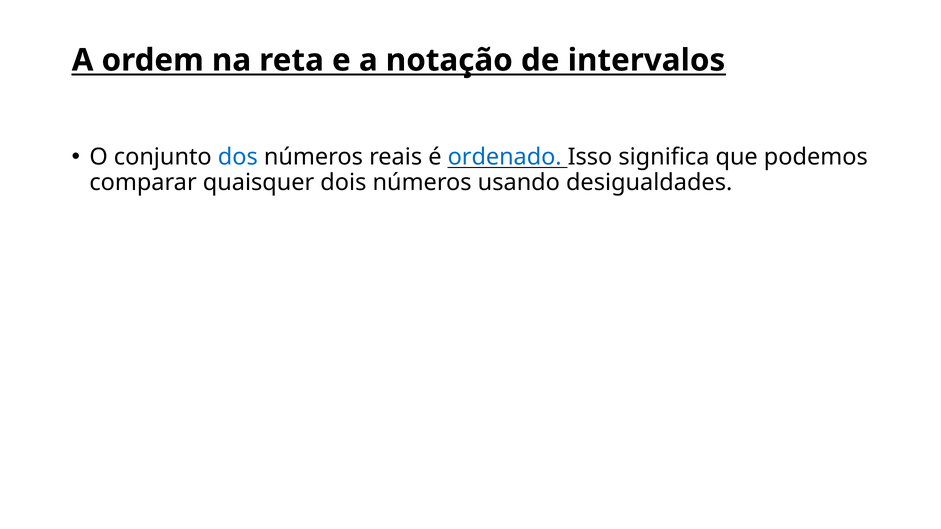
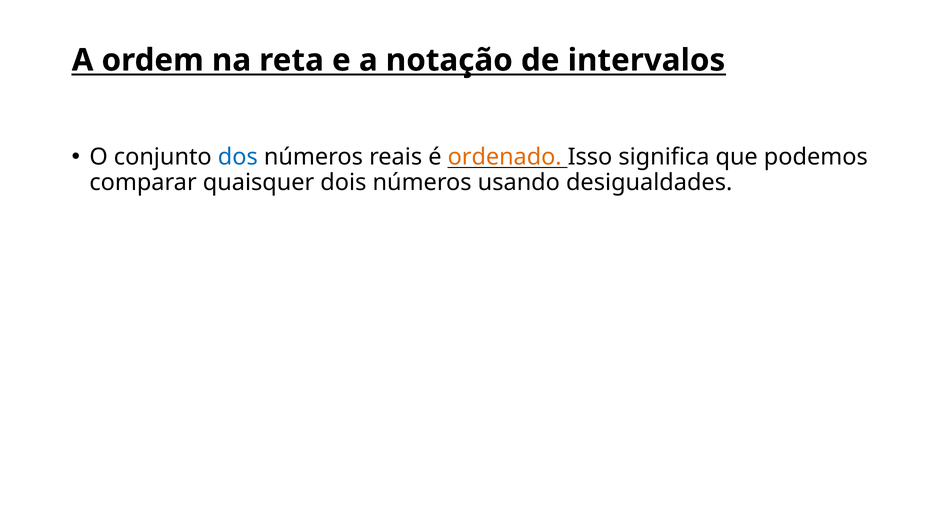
ordenado colour: blue -> orange
